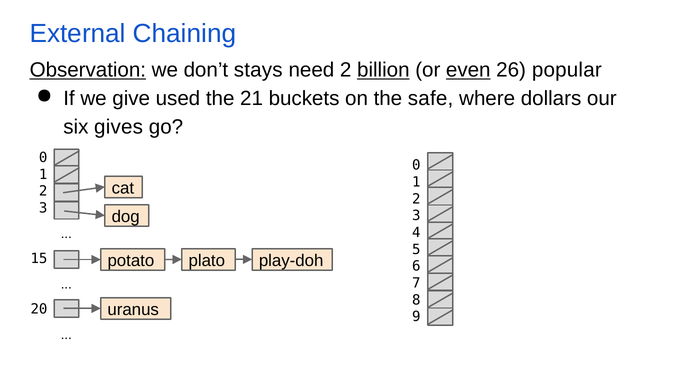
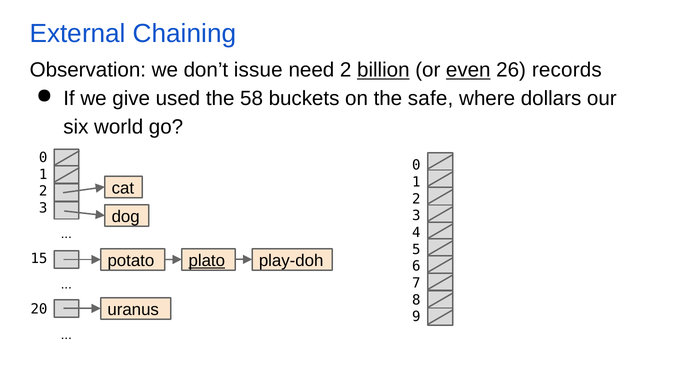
Observation underline: present -> none
stays: stays -> issue
popular: popular -> records
21: 21 -> 58
gives: gives -> world
plato underline: none -> present
